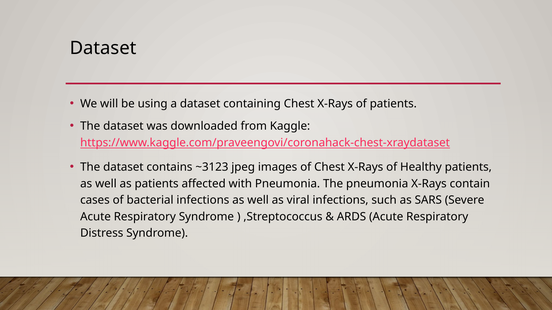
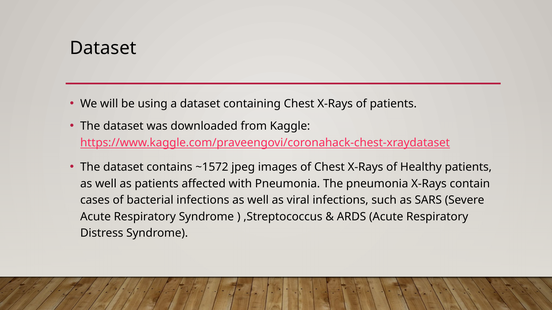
~3123: ~3123 -> ~1572
